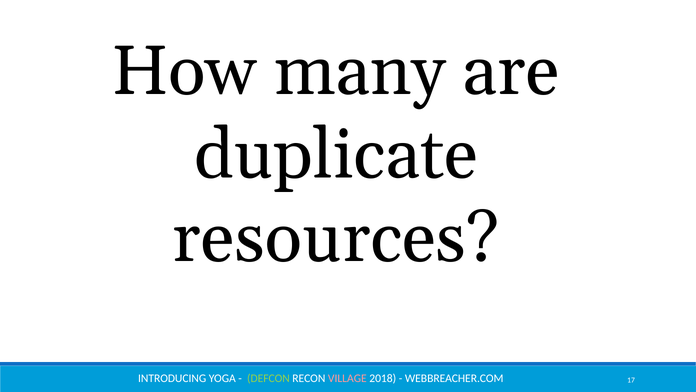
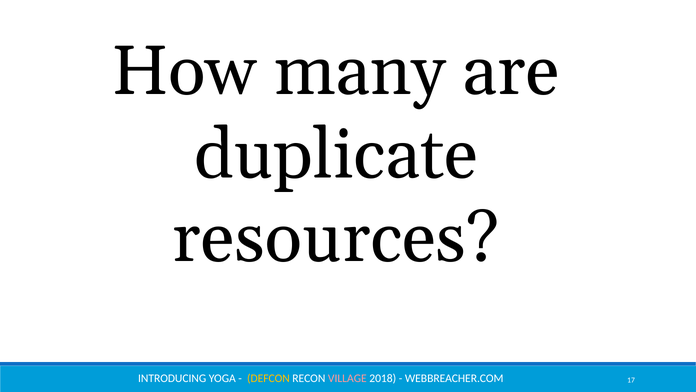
DEFCON colour: light green -> yellow
